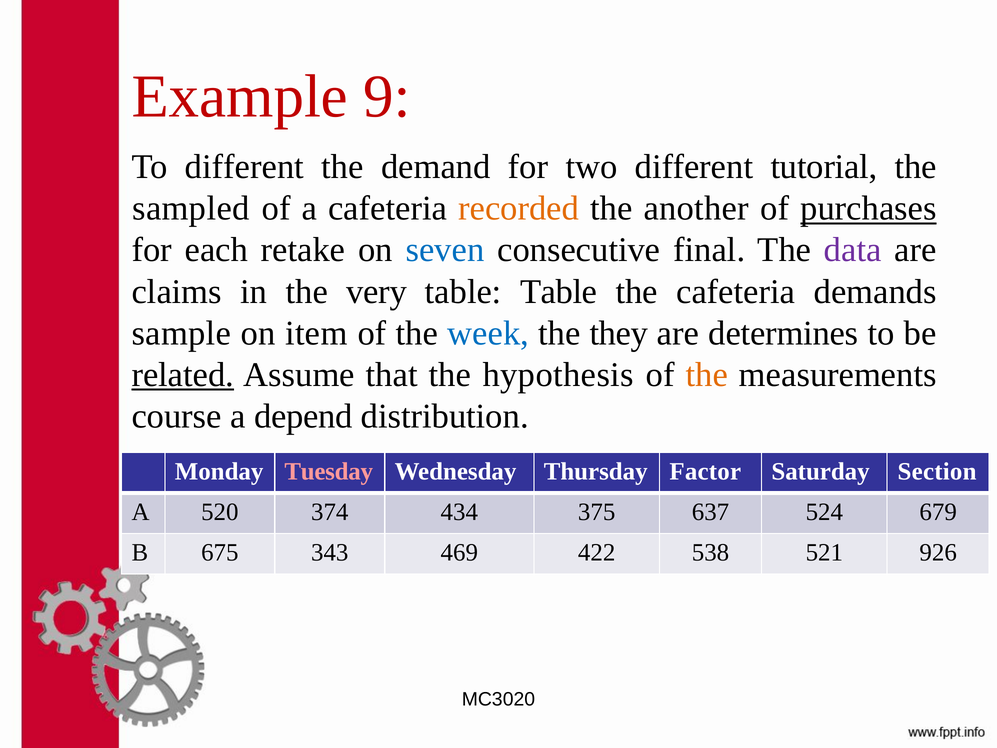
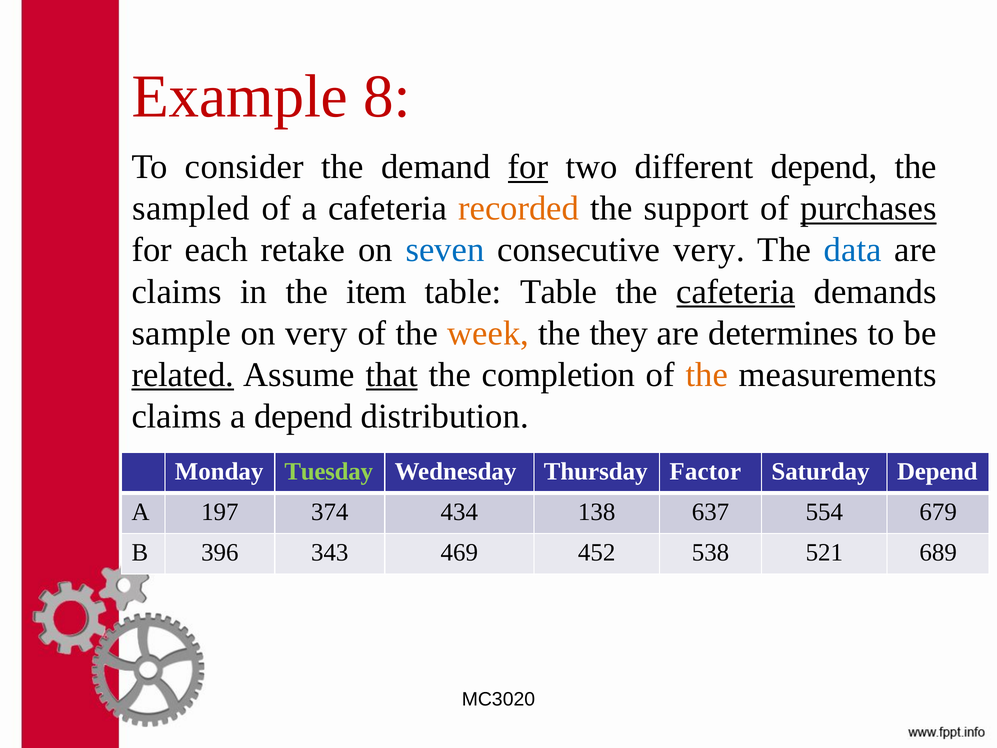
9: 9 -> 8
To different: different -> consider
for at (528, 167) underline: none -> present
different tutorial: tutorial -> depend
another: another -> support
consecutive final: final -> very
data colour: purple -> blue
very: very -> item
cafeteria at (736, 291) underline: none -> present
on item: item -> very
week colour: blue -> orange
that underline: none -> present
hypothesis: hypothesis -> completion
course at (177, 416): course -> claims
Tuesday colour: pink -> light green
Saturday Section: Section -> Depend
520: 520 -> 197
375: 375 -> 138
524: 524 -> 554
675: 675 -> 396
422: 422 -> 452
926: 926 -> 689
